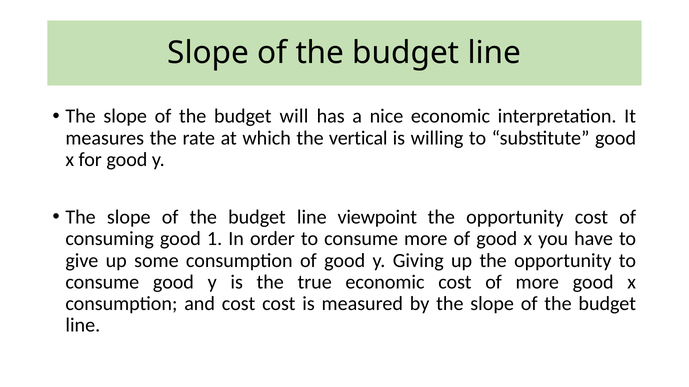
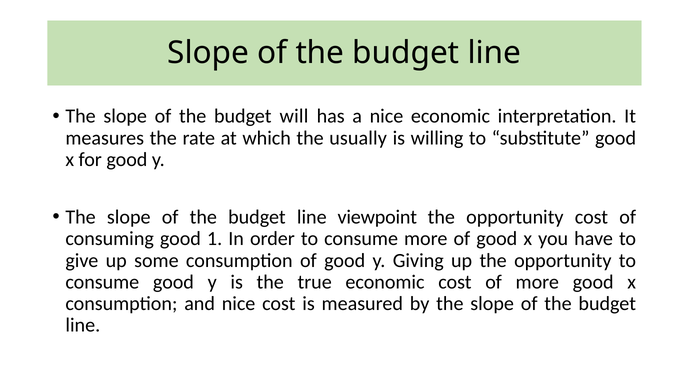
vertical: vertical -> usually
and cost: cost -> nice
